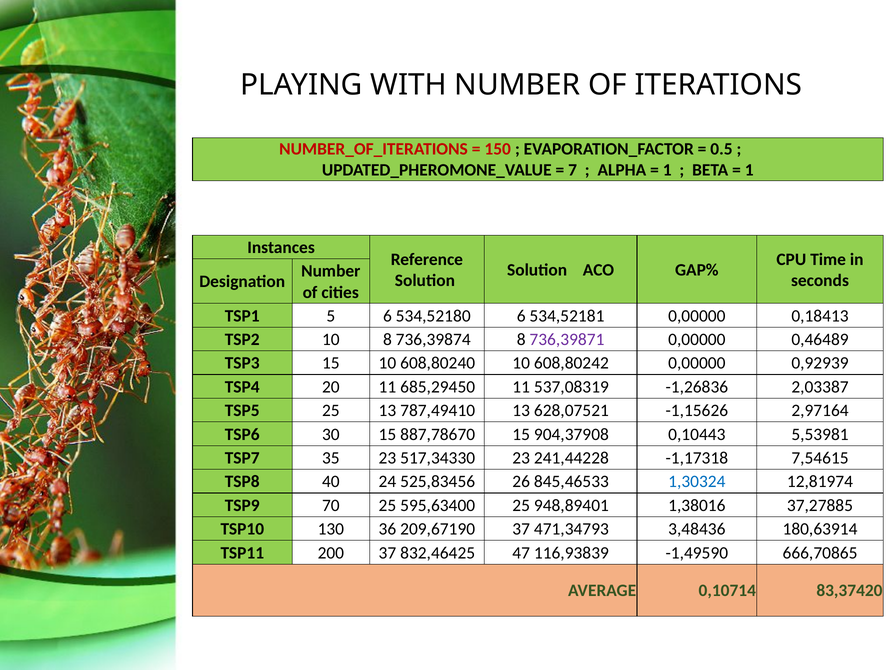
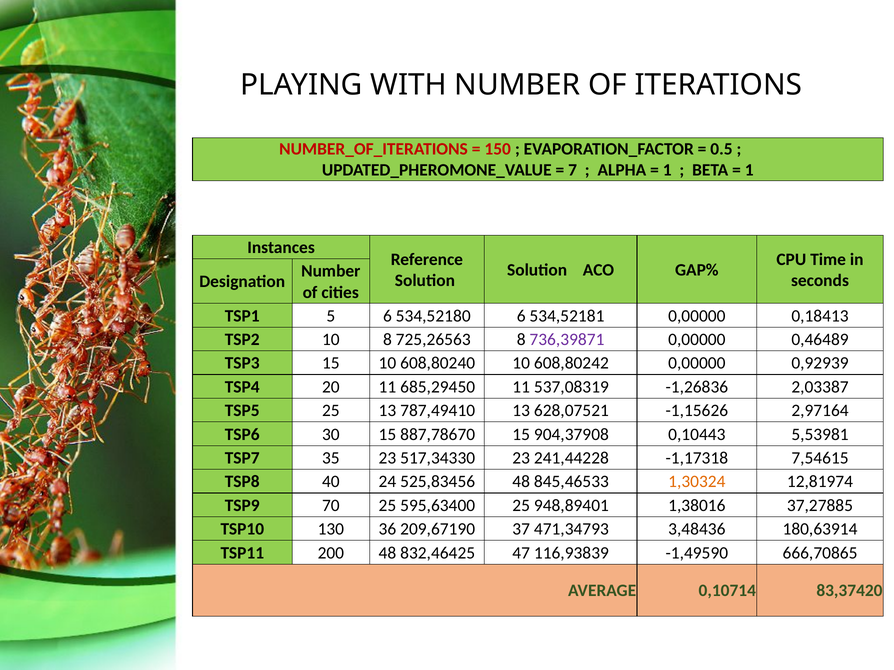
736,39874: 736,39874 -> 725,26563
525,83456 26: 26 -> 48
1,30324 colour: blue -> orange
200 37: 37 -> 48
